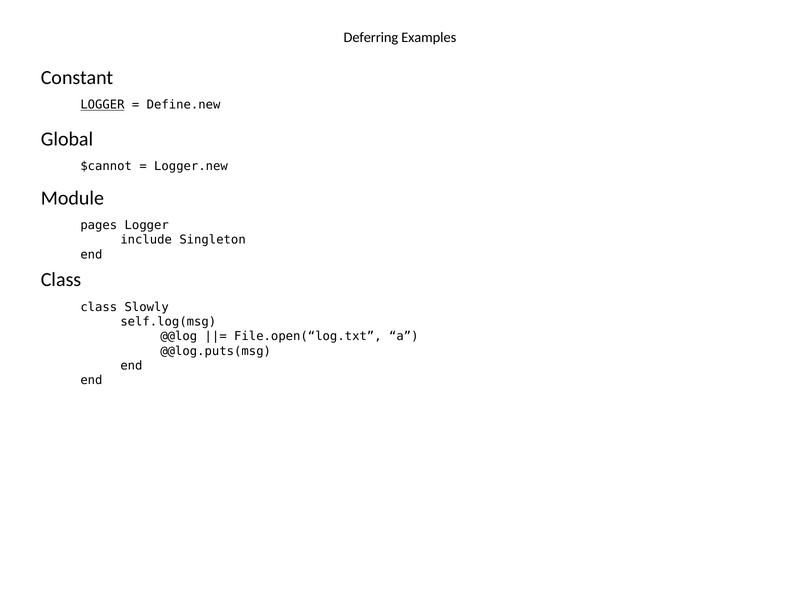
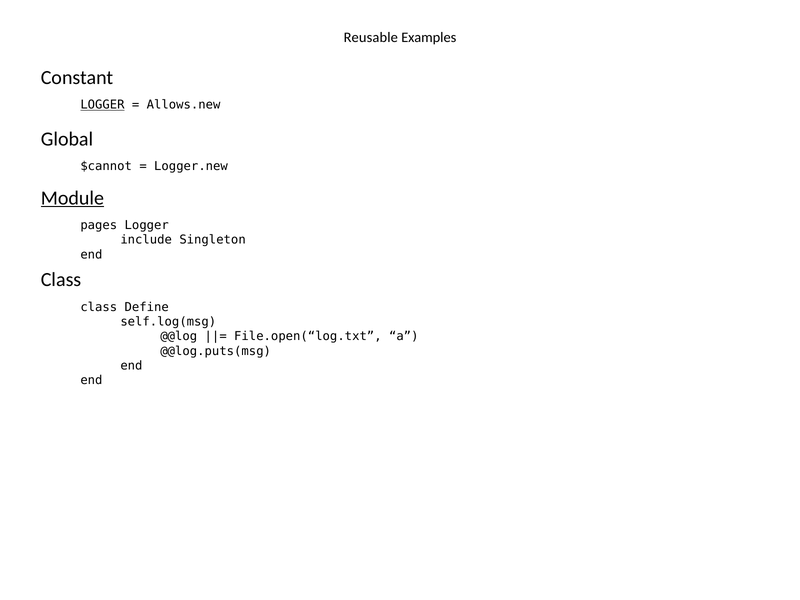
Deferring: Deferring -> Reusable
Define.new: Define.new -> Allows.new
Module underline: none -> present
Slowly: Slowly -> Define
